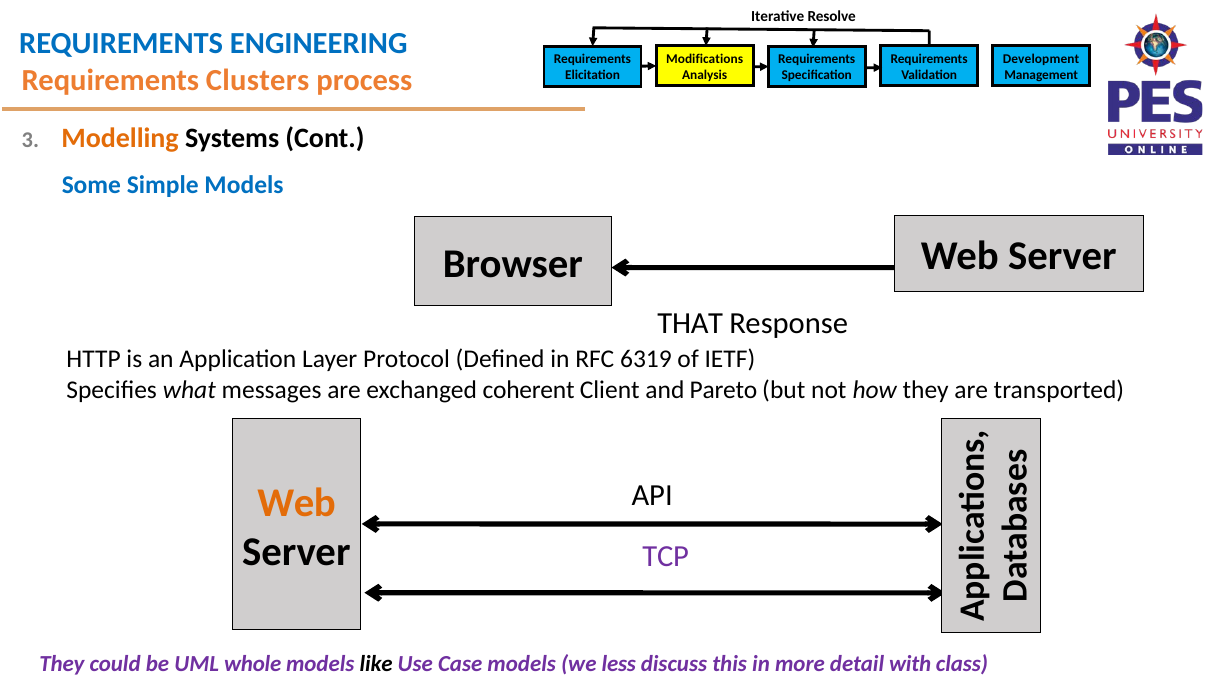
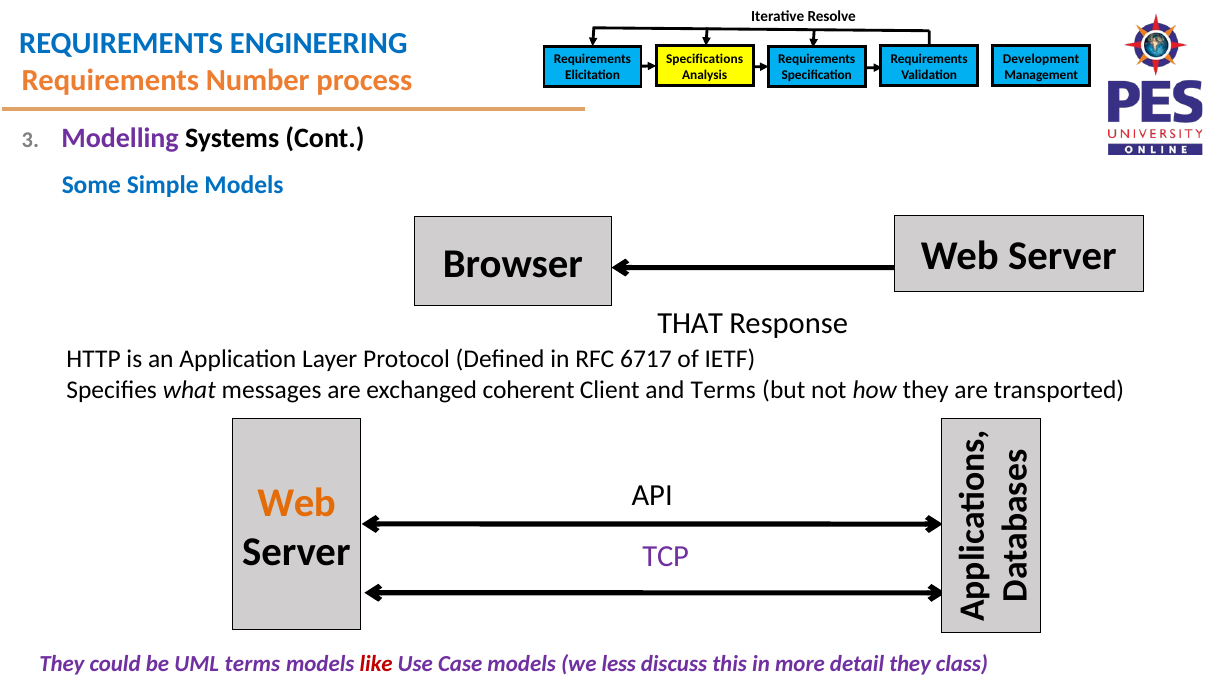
Modifications: Modifications -> Specifications
Clusters: Clusters -> Number
Modelling colour: orange -> purple
6319: 6319 -> 6717
and Pareto: Pareto -> Terms
UML whole: whole -> terms
like colour: black -> red
detail with: with -> they
